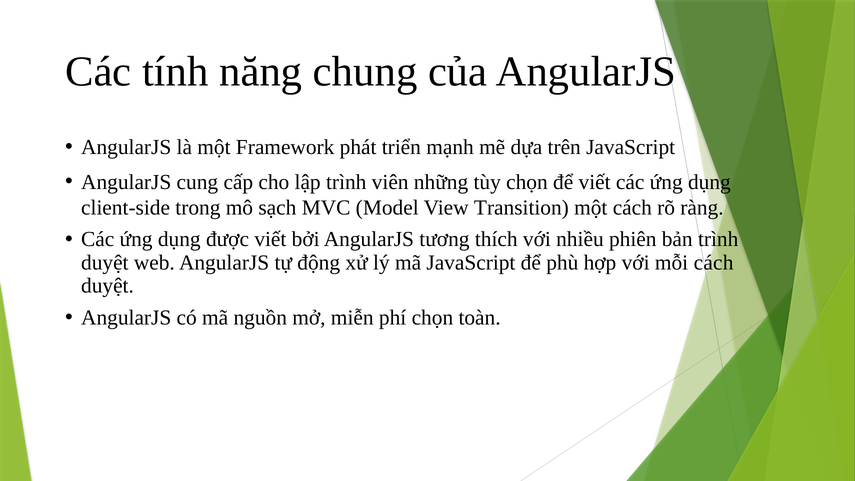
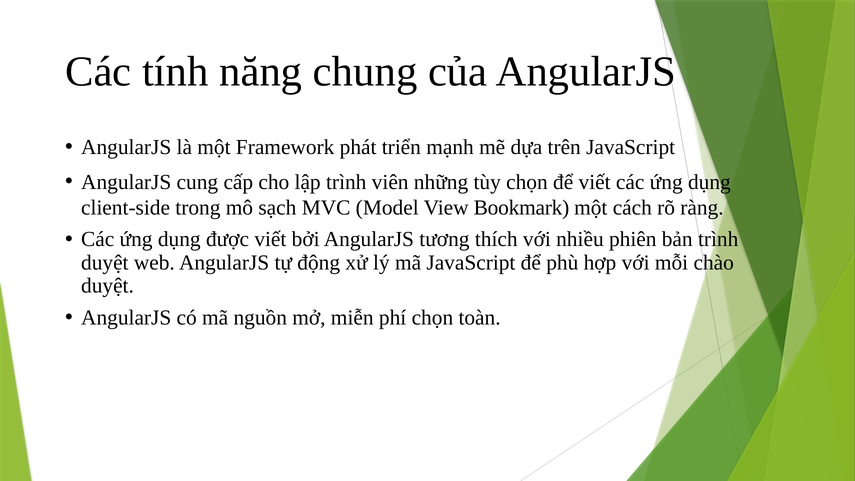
Transition: Transition -> Bookmark
mỗi cách: cách -> chào
